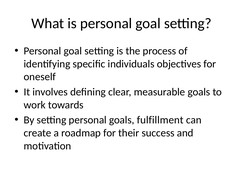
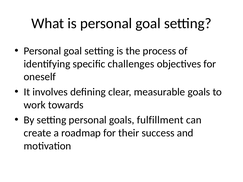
individuals: individuals -> challenges
